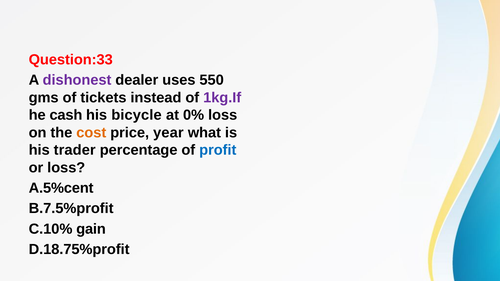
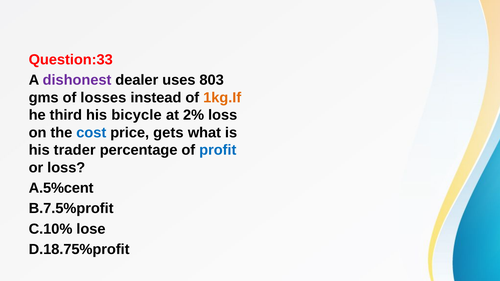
550: 550 -> 803
tickets: tickets -> losses
1kg.If colour: purple -> orange
cash: cash -> third
0%: 0% -> 2%
cost colour: orange -> blue
year: year -> gets
gain: gain -> lose
